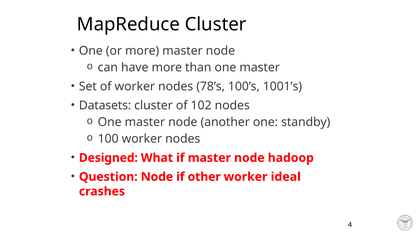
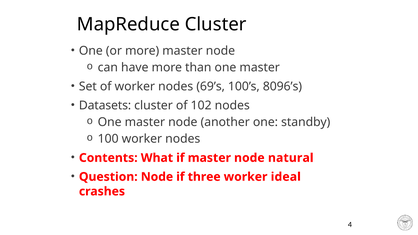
78’s: 78’s -> 69’s
1001’s: 1001’s -> 8096’s
Designed: Designed -> Contents
hadoop: hadoop -> natural
other: other -> three
